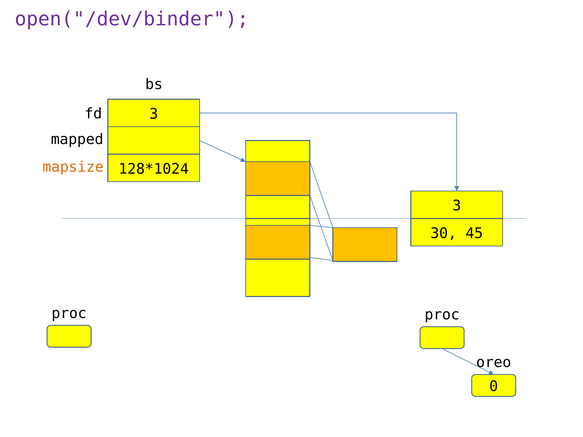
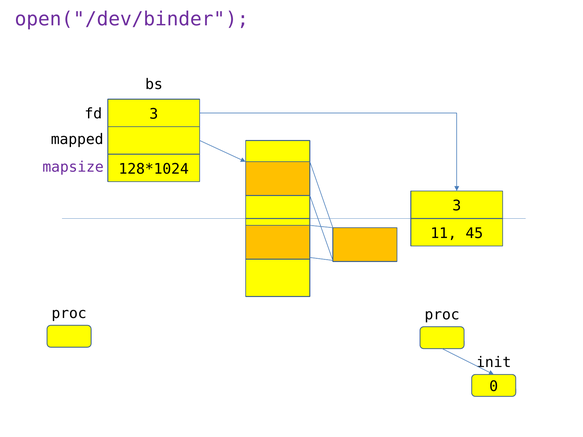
mapsize colour: orange -> purple
30: 30 -> 11
oreo: oreo -> init
